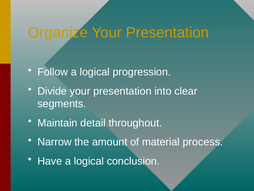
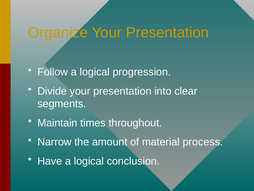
detail: detail -> times
